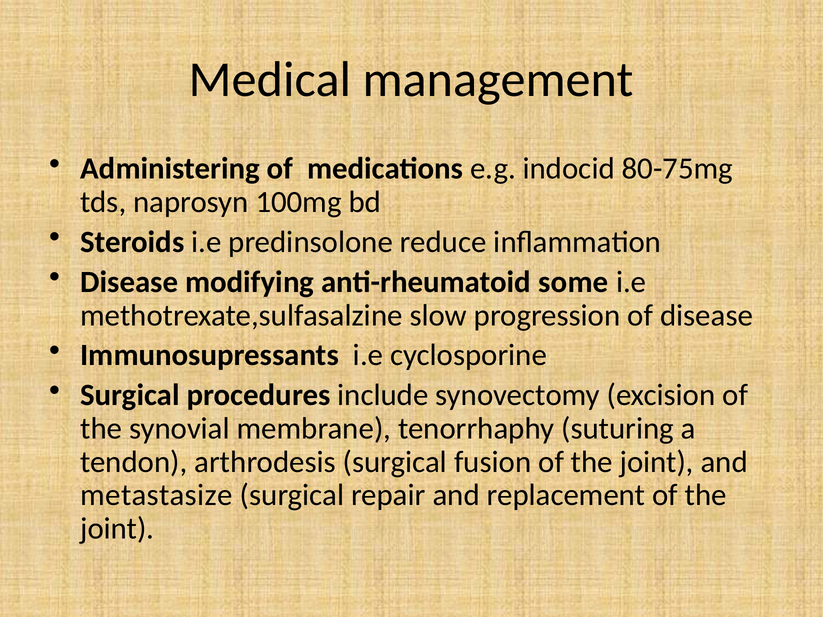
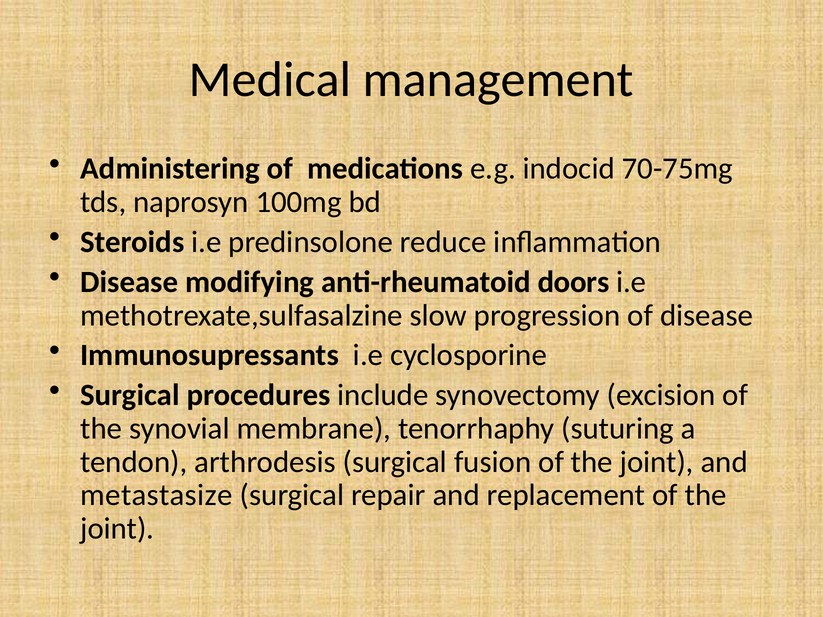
80-75mg: 80-75mg -> 70-75mg
some: some -> doors
